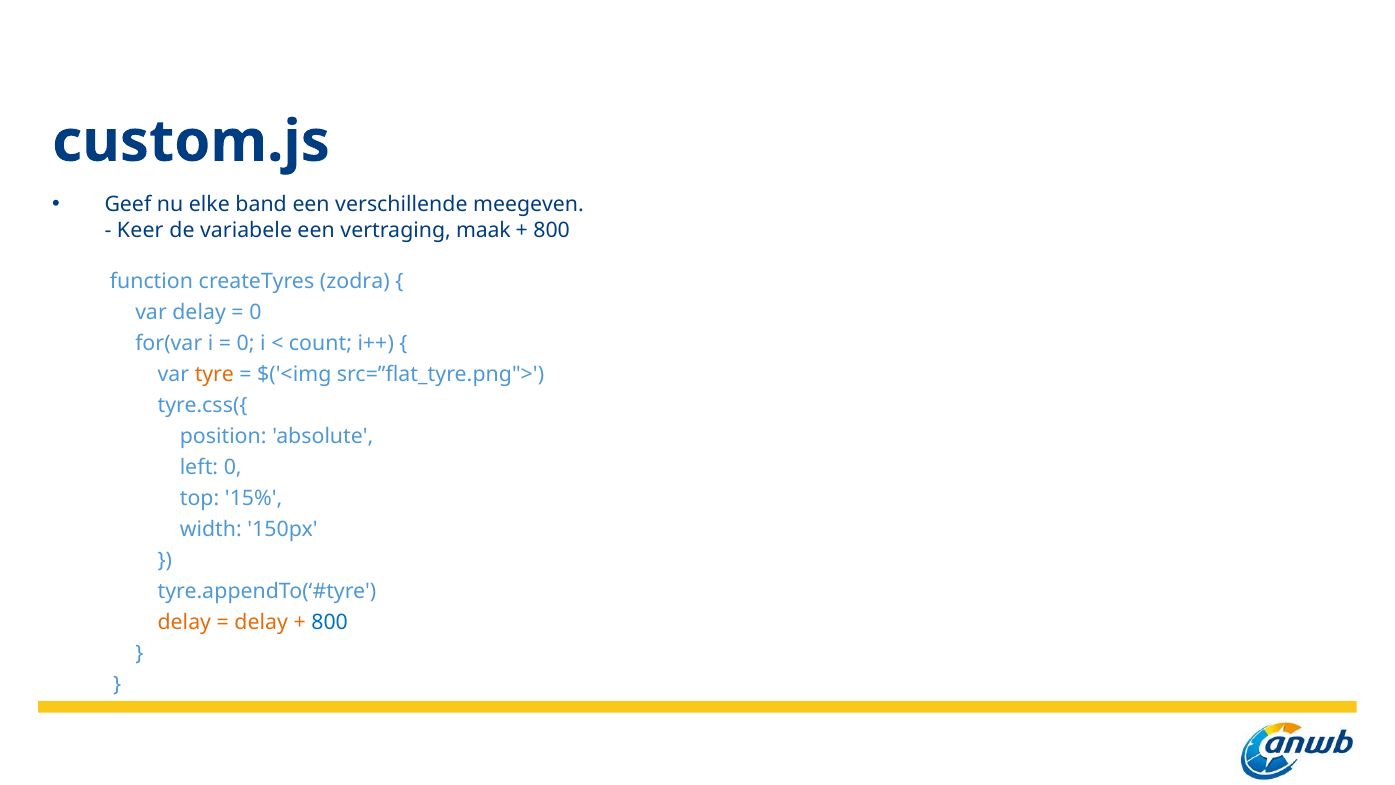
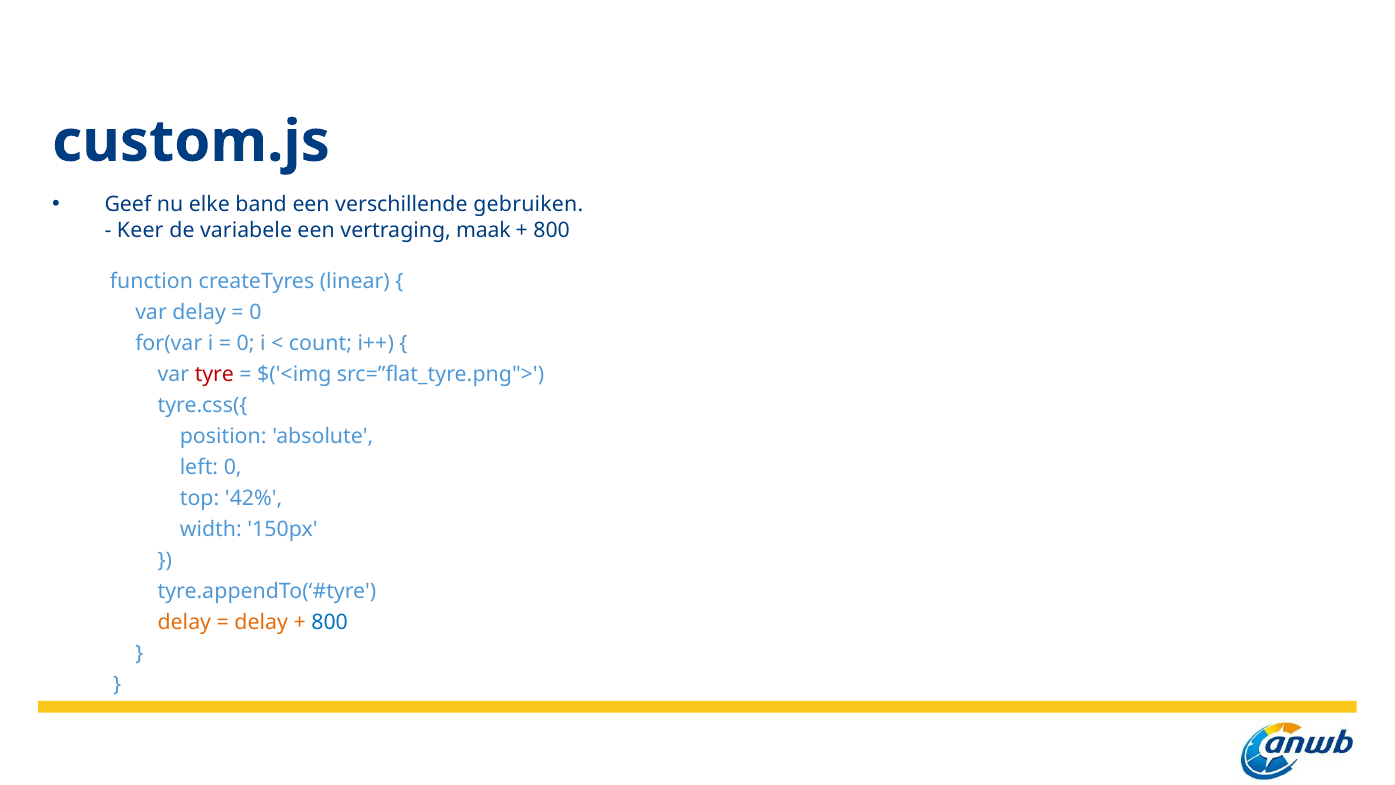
meegeven: meegeven -> gebruiken
zodra: zodra -> linear
tyre colour: orange -> red
15%: 15% -> 42%
